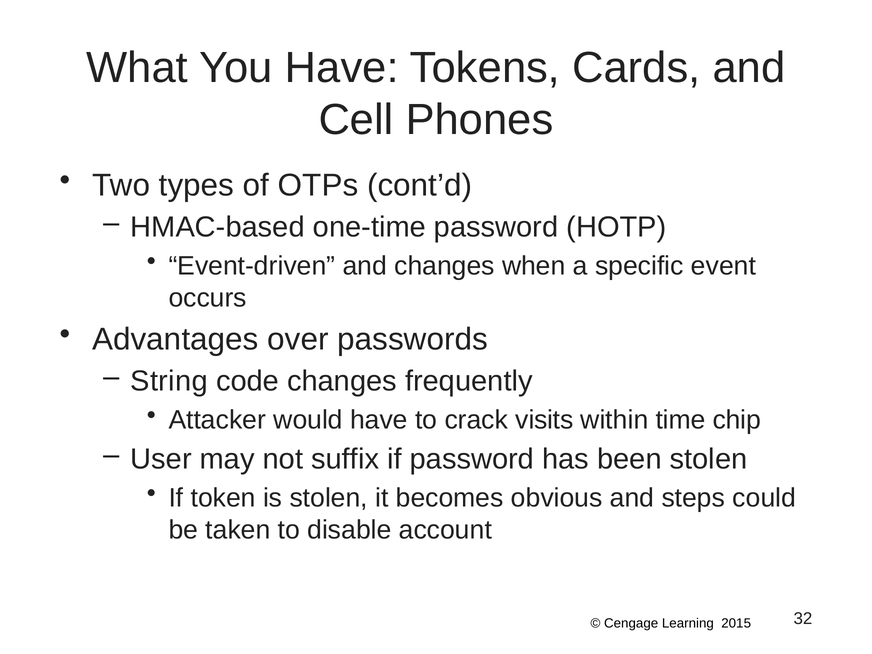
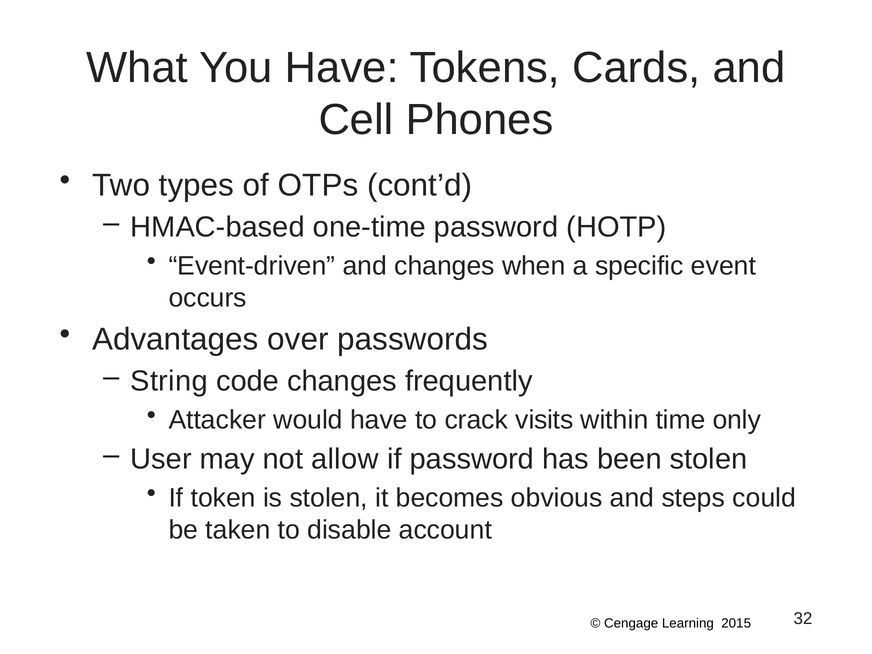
chip: chip -> only
suffix: suffix -> allow
